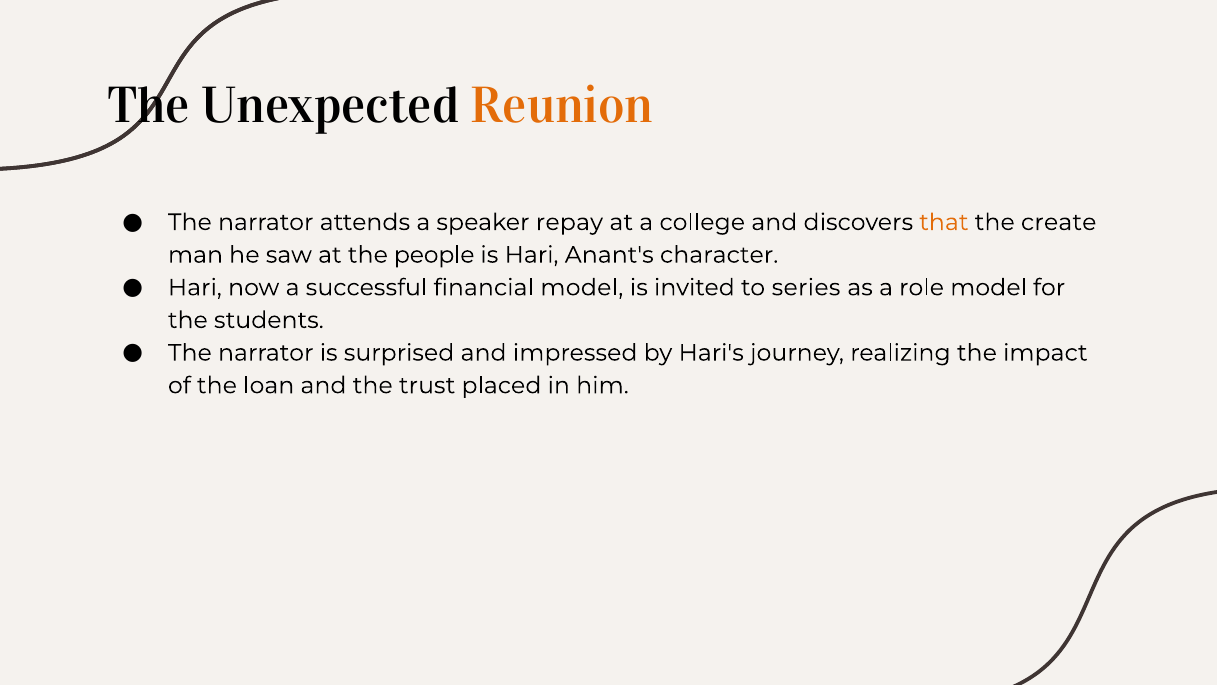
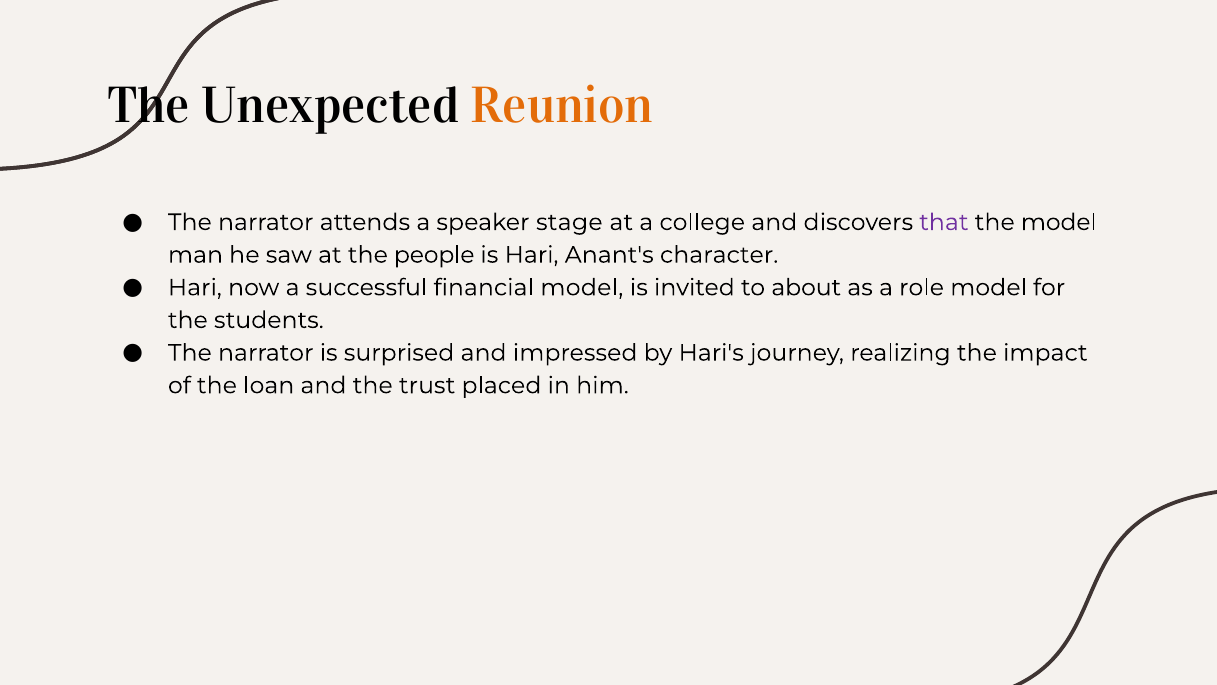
repay: repay -> stage
that colour: orange -> purple
the create: create -> model
series: series -> about
